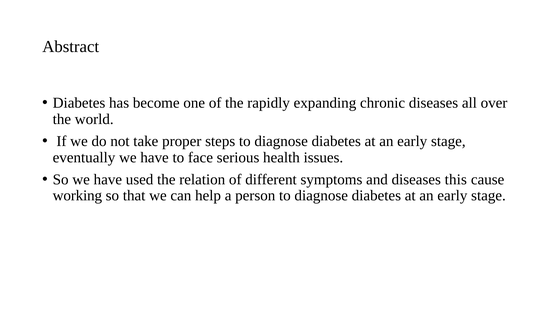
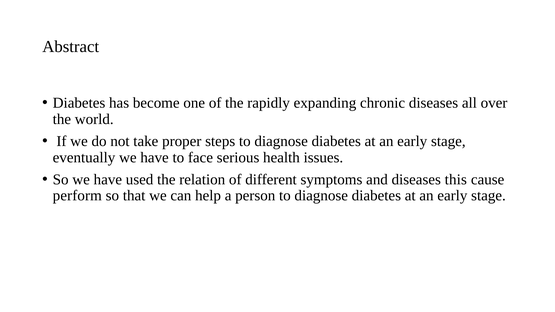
working: working -> perform
